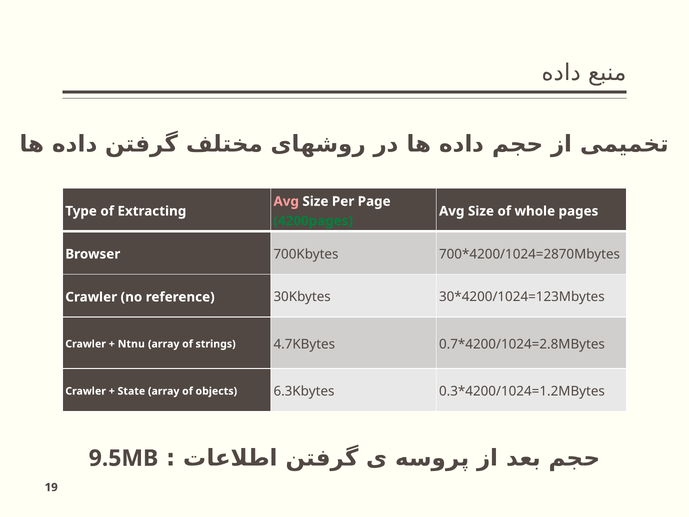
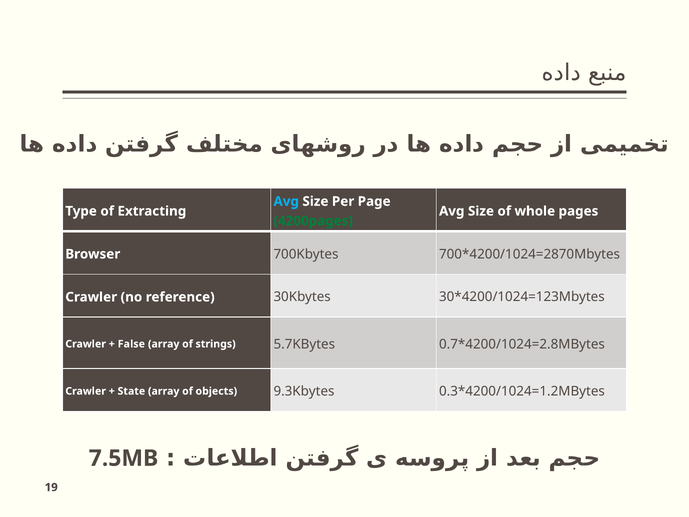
Avg at (286, 201) colour: pink -> light blue
Ntnu: Ntnu -> False
4.7KBytes: 4.7KBytes -> 5.7KBytes
6.3Kbytes: 6.3Kbytes -> 9.3Kbytes
9.5MB: 9.5MB -> 7.5MB
